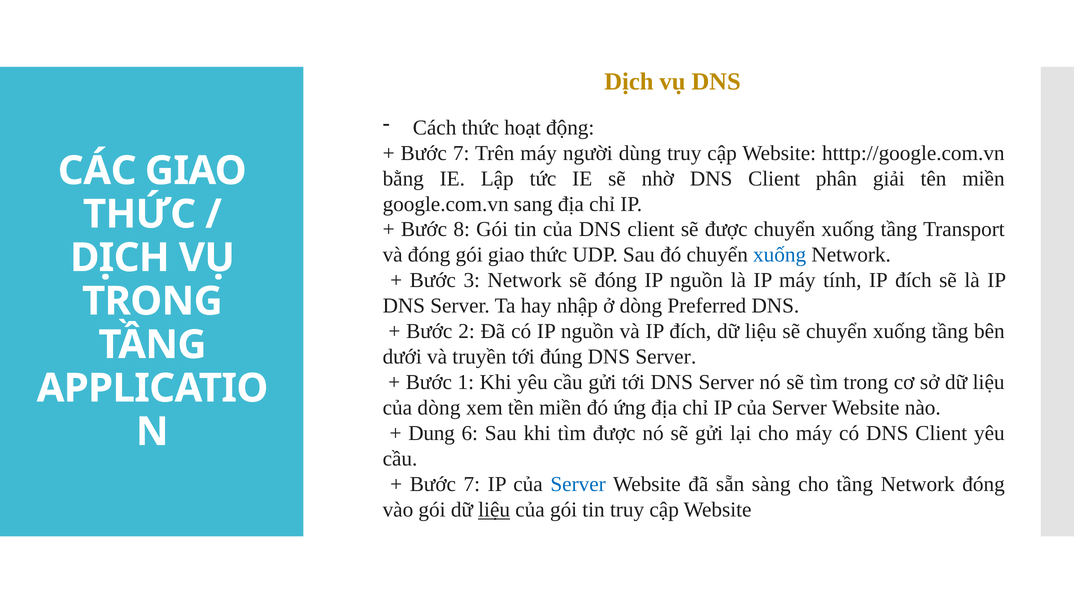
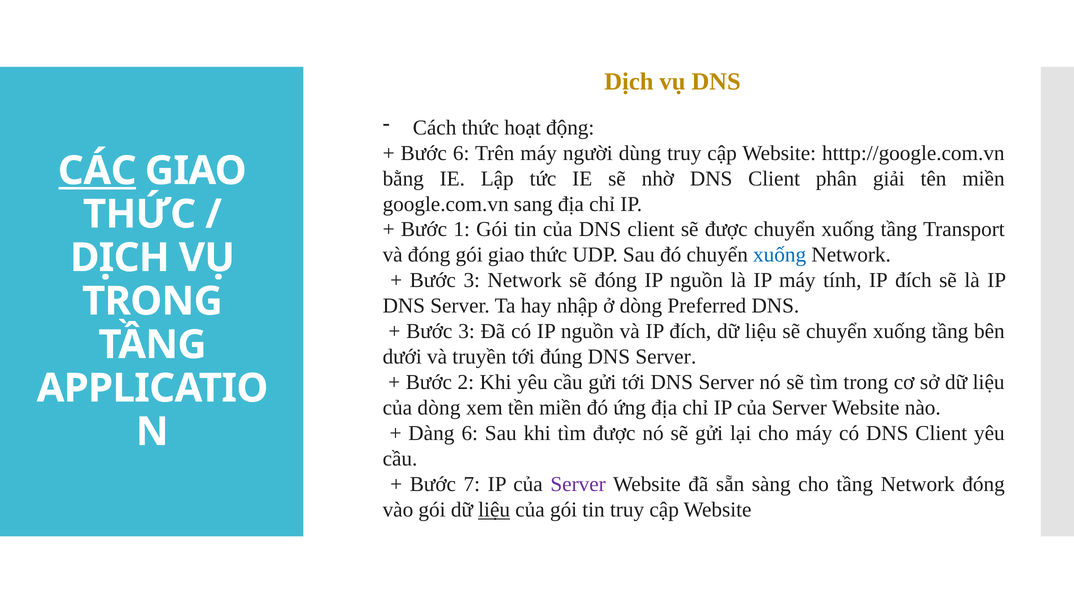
7 at (461, 153): 7 -> 6
CÁC underline: none -> present
8: 8 -> 1
2 at (467, 332): 2 -> 3
1: 1 -> 2
Dung: Dung -> Dàng
Server at (578, 484) colour: blue -> purple
